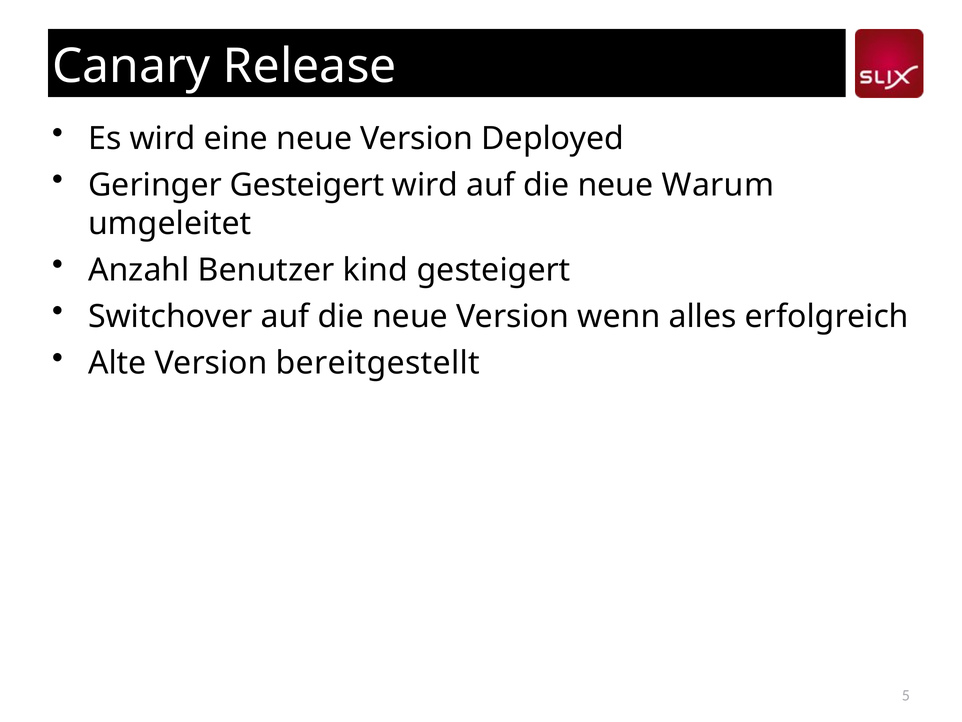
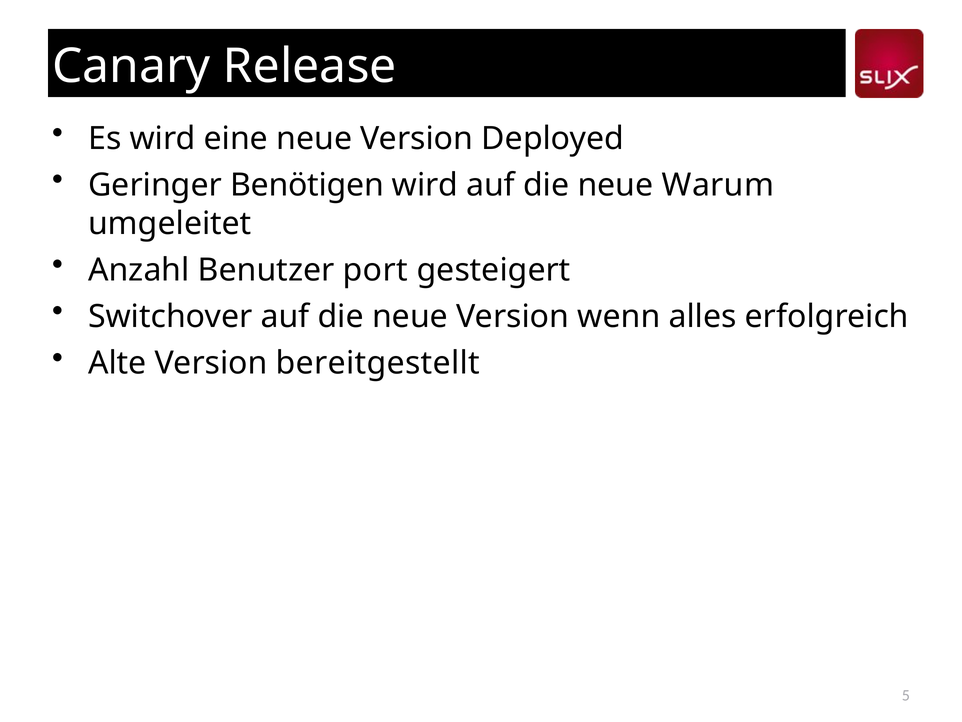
Geringer Gesteigert: Gesteigert -> Benötigen
kind: kind -> port
